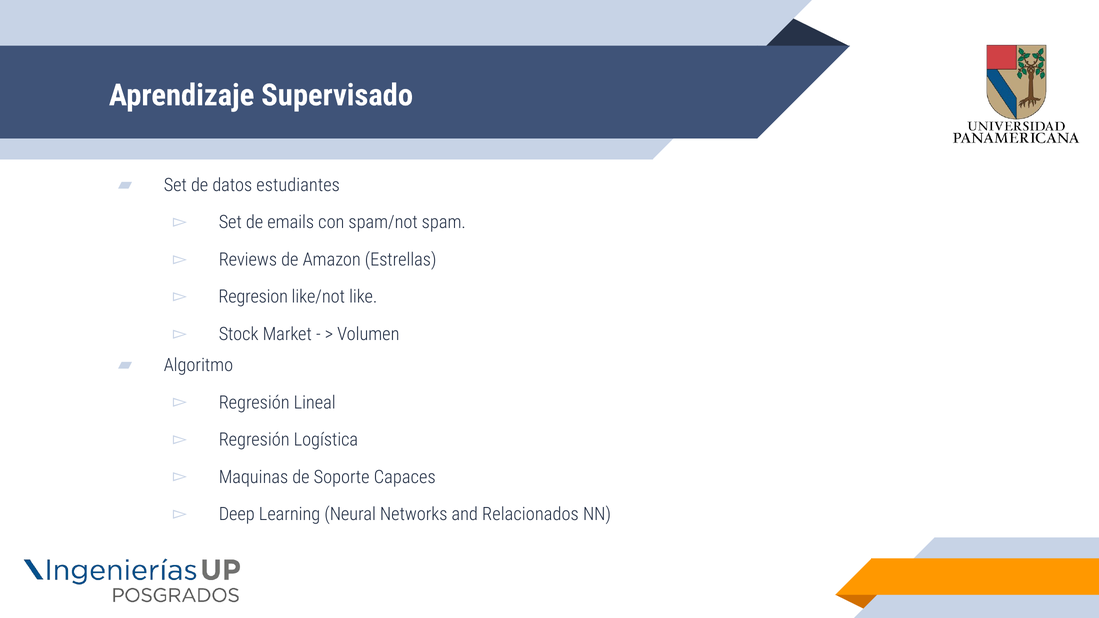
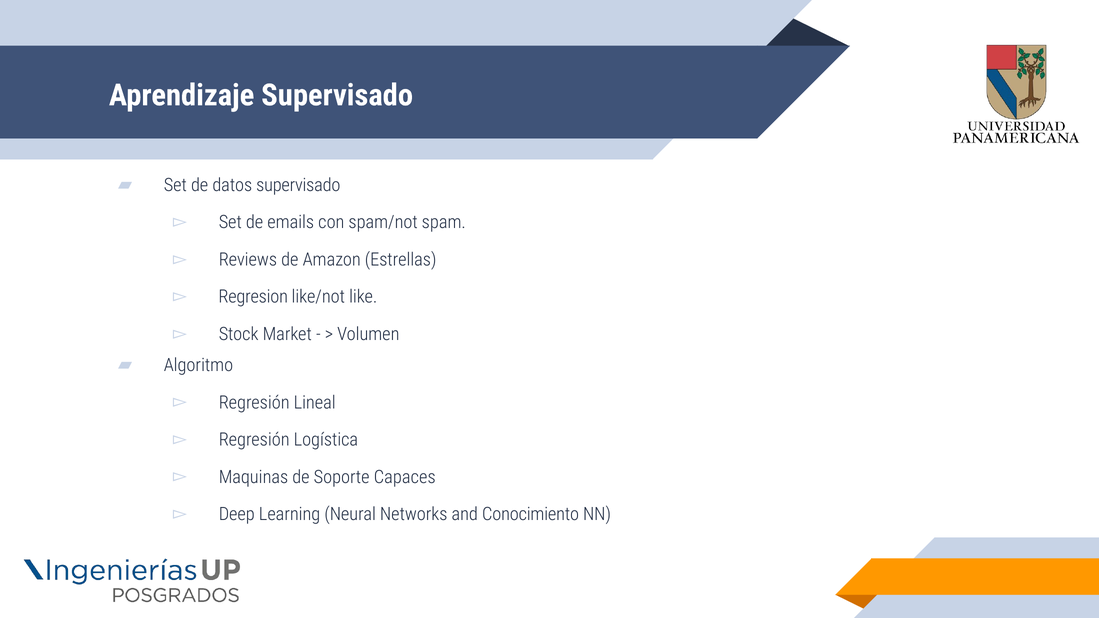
datos estudiantes: estudiantes -> supervisado
Relacionados: Relacionados -> Conocimiento
